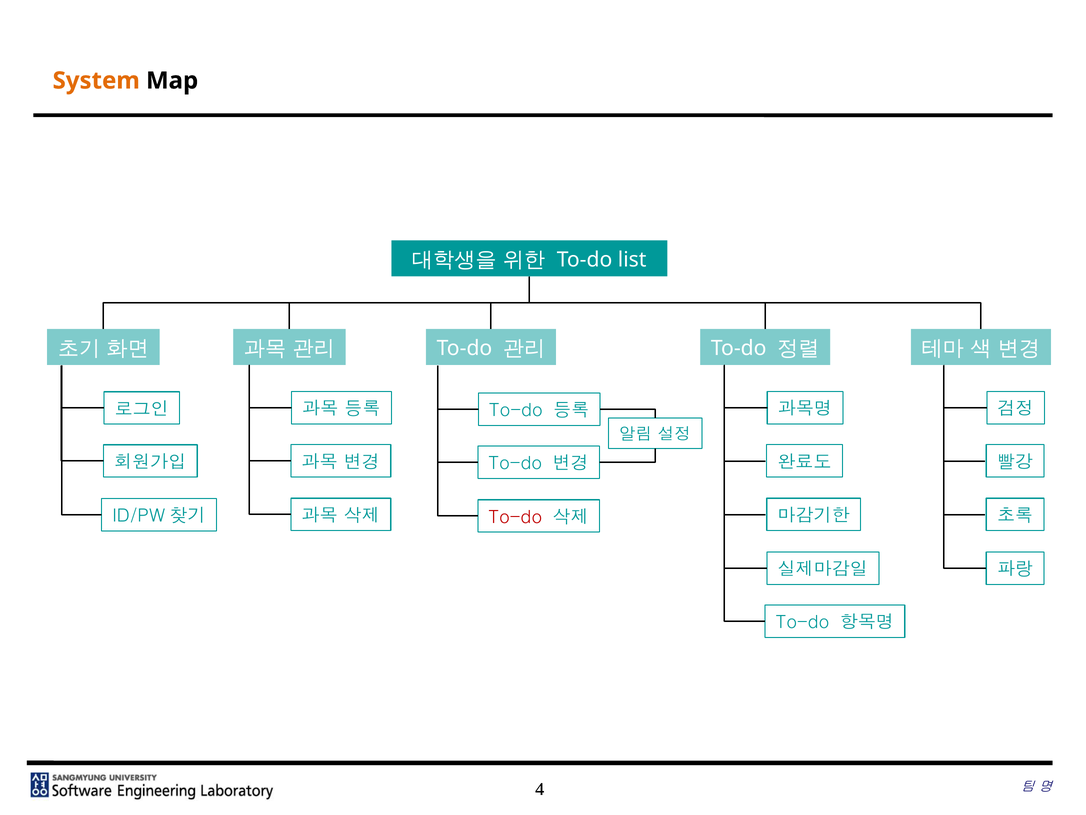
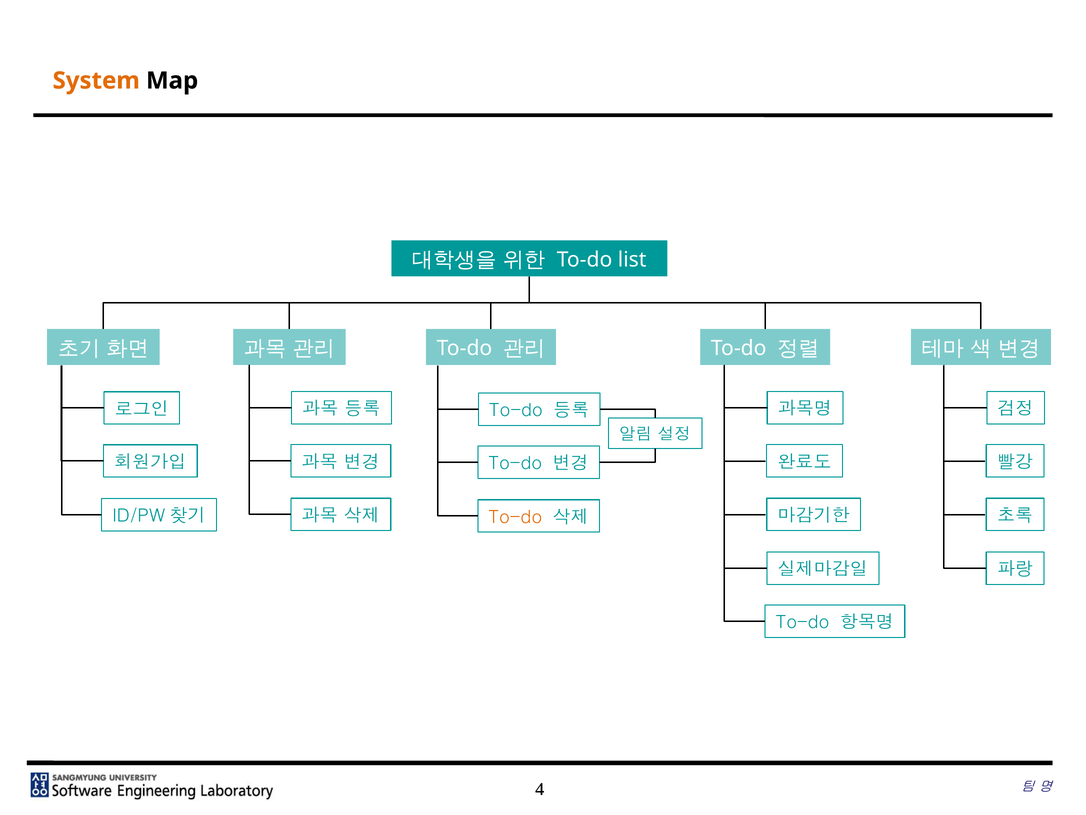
To-do at (515, 517) colour: red -> orange
